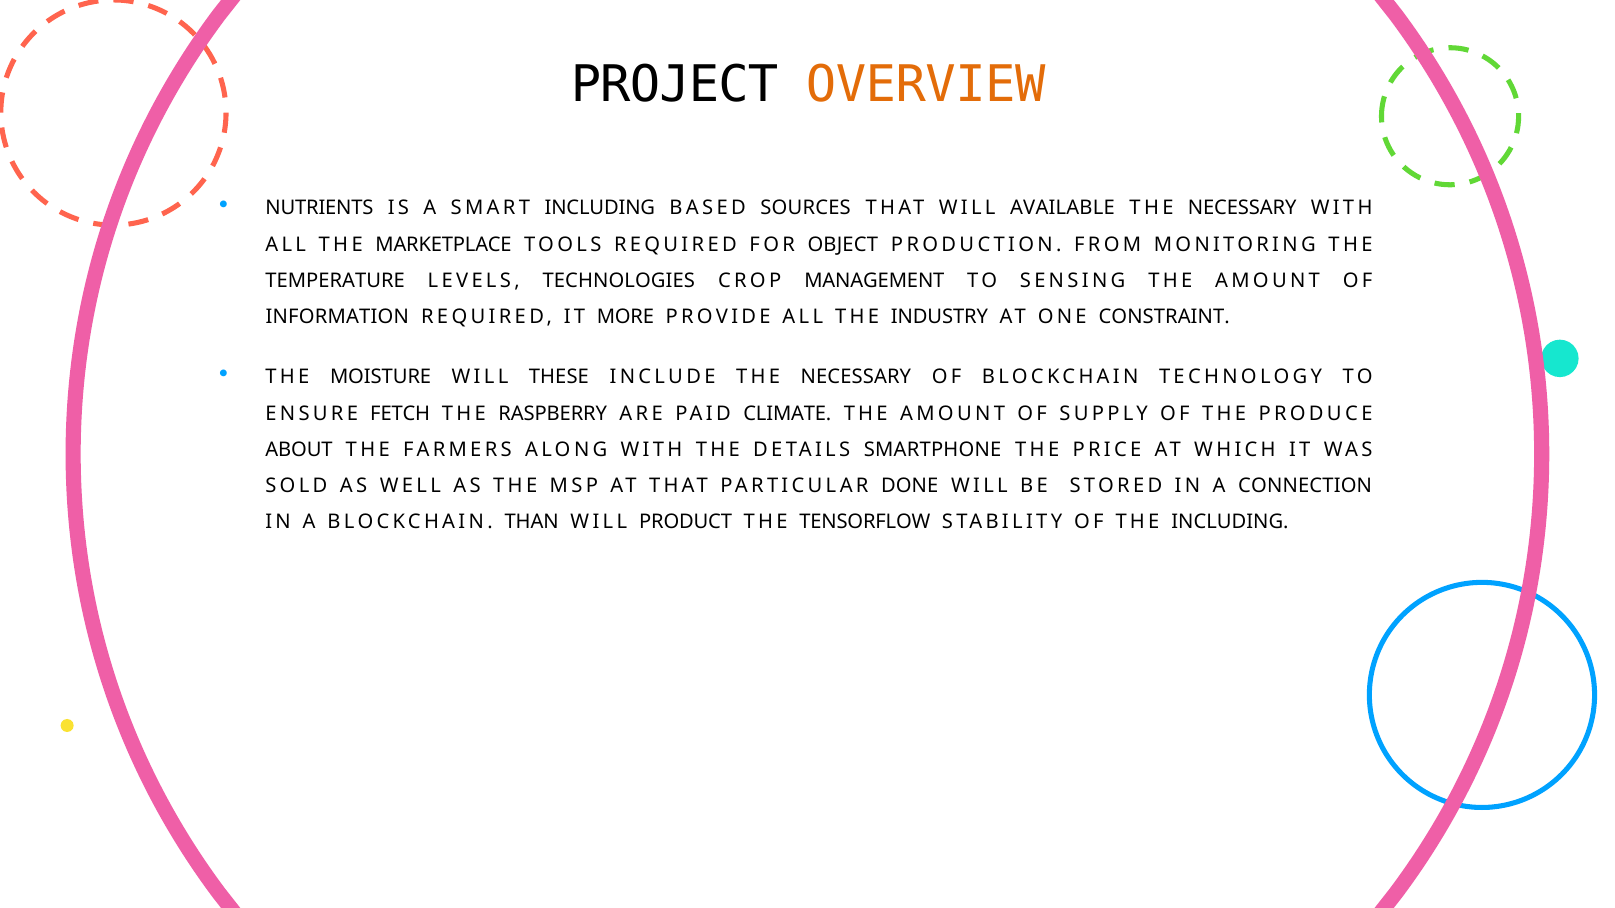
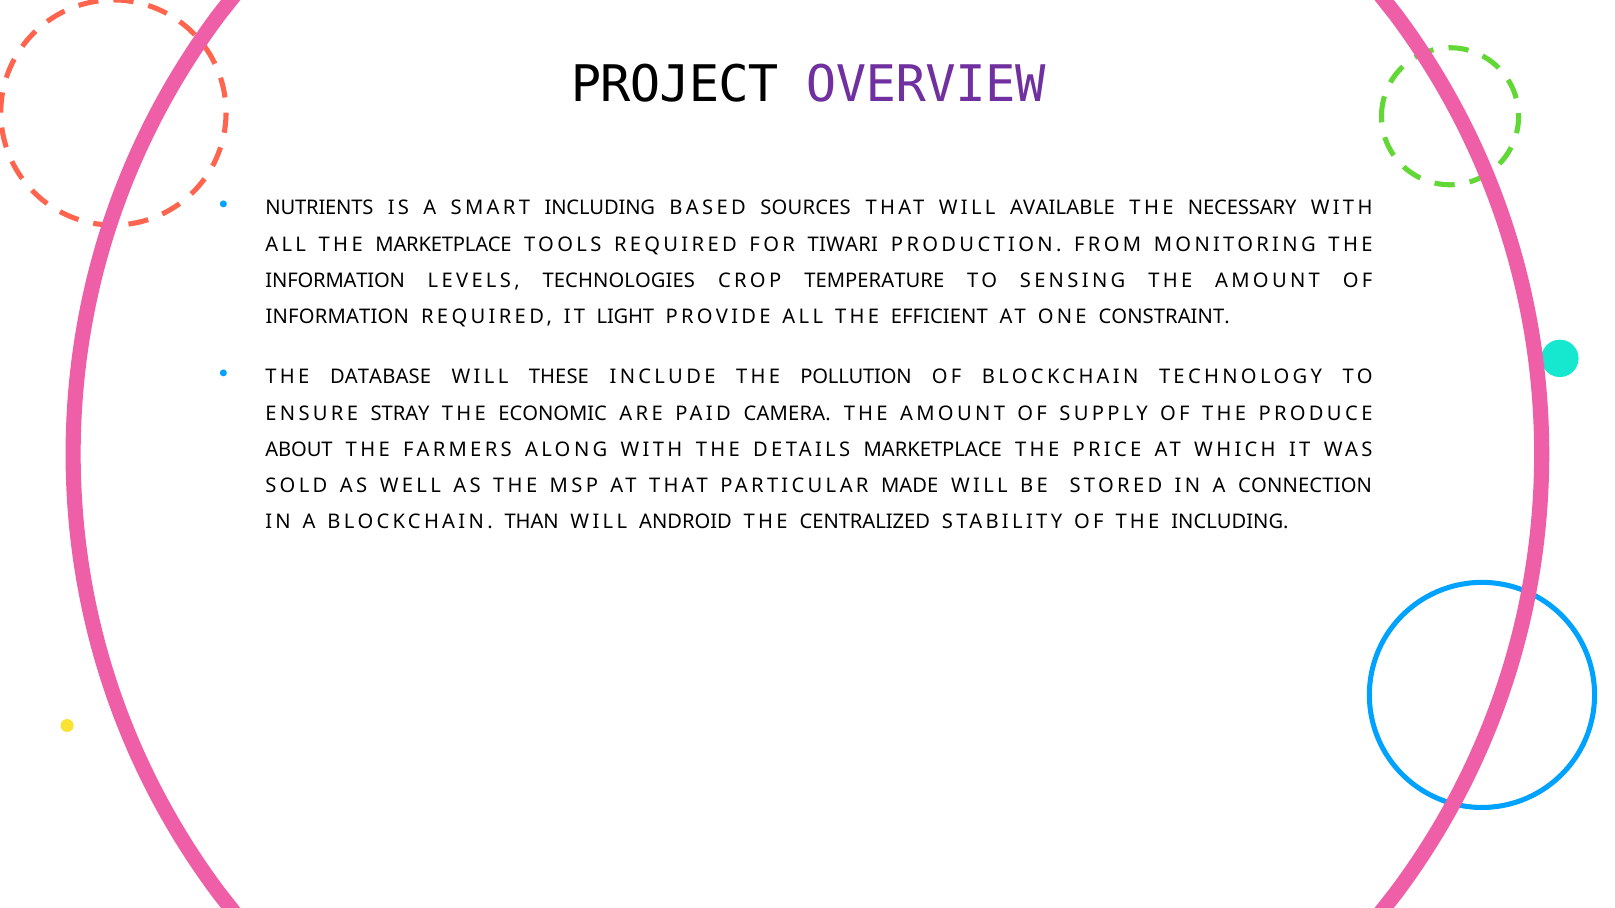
OVERVIEW colour: orange -> purple
OBJECT: OBJECT -> TIWARI
TEMPERATURE at (335, 281): TEMPERATURE -> INFORMATION
MANAGEMENT: MANAGEMENT -> TEMPERATURE
MORE: MORE -> LIGHT
INDUSTRY: INDUSTRY -> EFFICIENT
MOISTURE: MOISTURE -> DATABASE
INCLUDE THE NECESSARY: NECESSARY -> POLLUTION
FETCH: FETCH -> STRAY
RASPBERRY: RASPBERRY -> ECONOMIC
CLIMATE: CLIMATE -> CAMERA
DETAILS SMARTPHONE: SMARTPHONE -> MARKETPLACE
DONE: DONE -> MADE
PRODUCT: PRODUCT -> ANDROID
TENSORFLOW: TENSORFLOW -> CENTRALIZED
